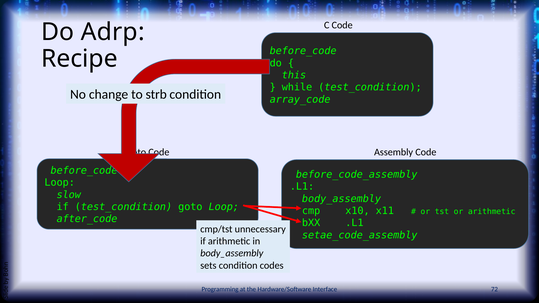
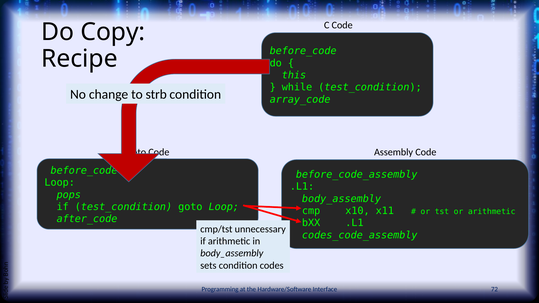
Adrp: Adrp -> Copy
slow: slow -> pops
setae_code_assembly: setae_code_assembly -> codes_code_assembly
